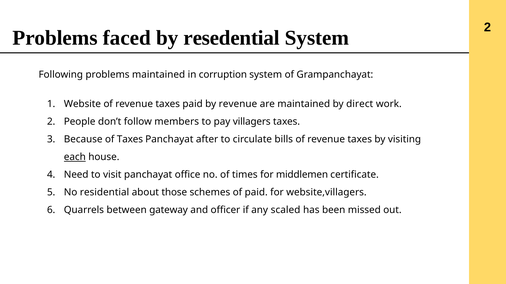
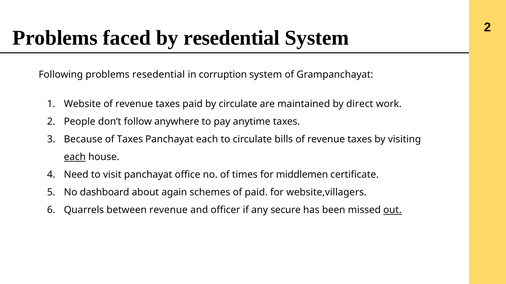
problems maintained: maintained -> resedential
by revenue: revenue -> circulate
members: members -> anywhere
villagers: villagers -> anytime
Panchayat after: after -> each
residential: residential -> dashboard
those: those -> again
between gateway: gateway -> revenue
scaled: scaled -> secure
out underline: none -> present
